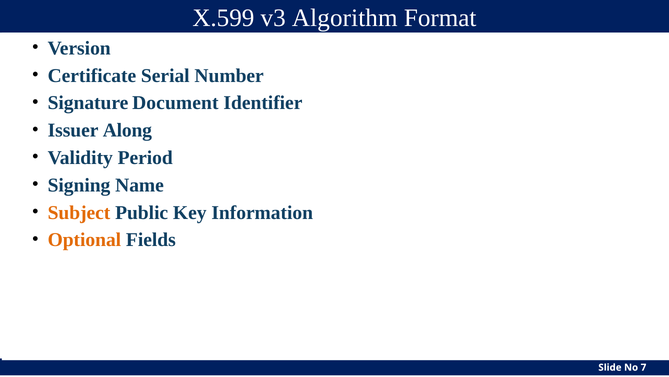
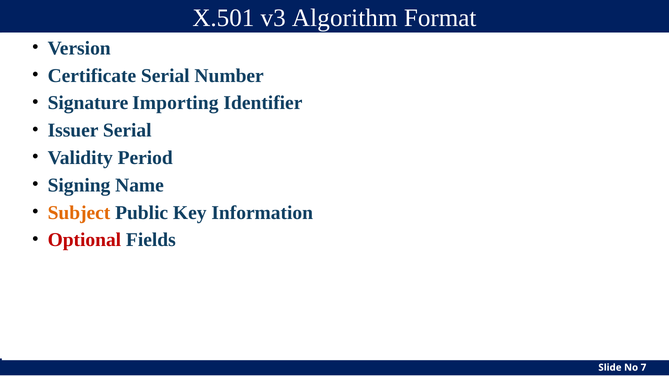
X.599: X.599 -> X.501
Document: Document -> Importing
Issuer Along: Along -> Serial
Optional colour: orange -> red
